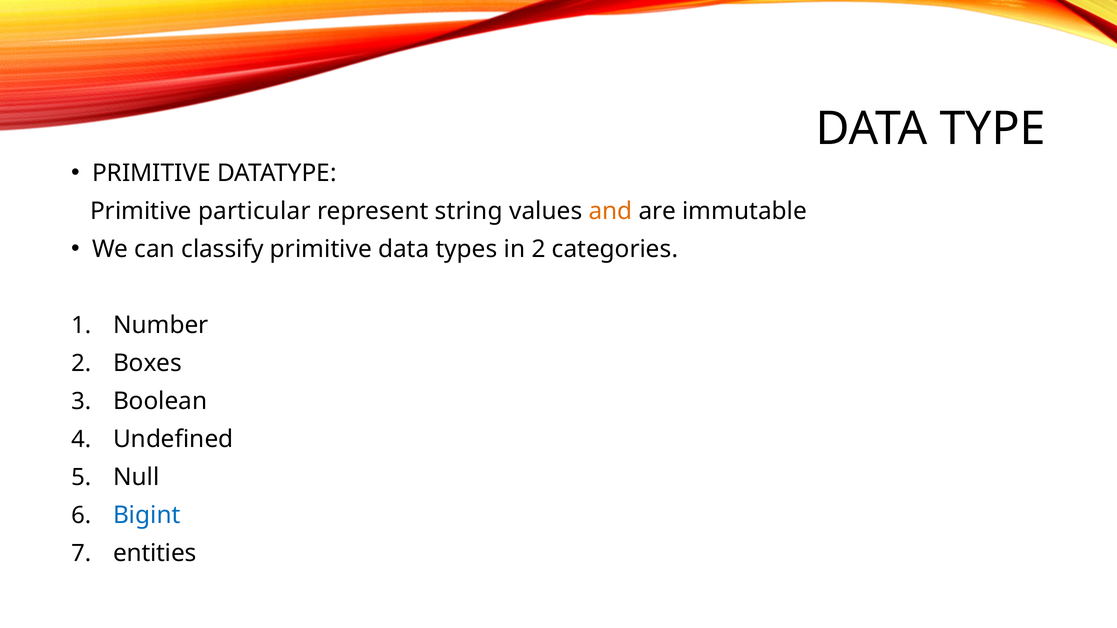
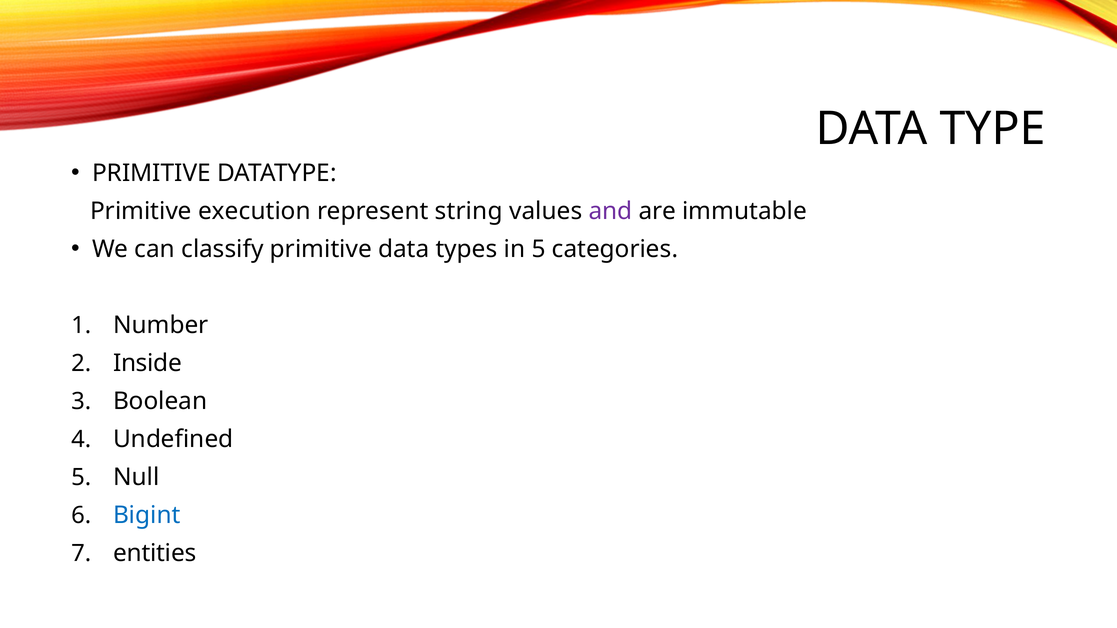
particular: particular -> execution
and colour: orange -> purple
in 2: 2 -> 5
Boxes: Boxes -> Inside
